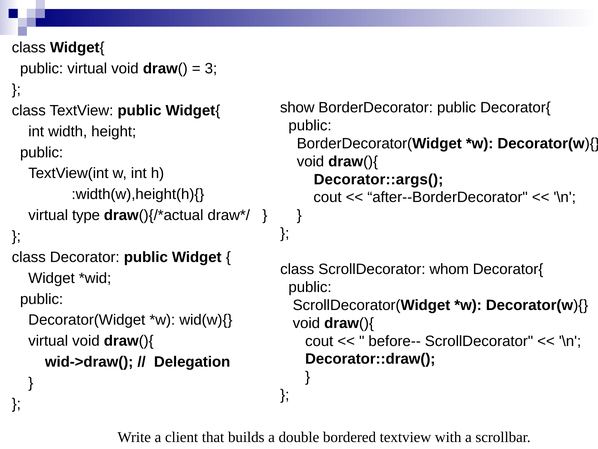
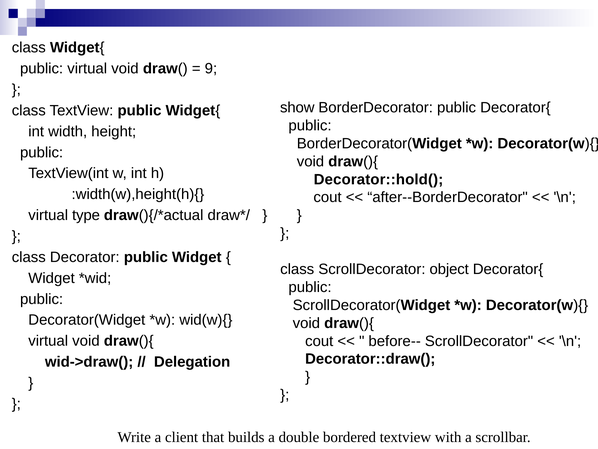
3: 3 -> 9
Decorator::args(: Decorator::args( -> Decorator::hold(
whom: whom -> object
